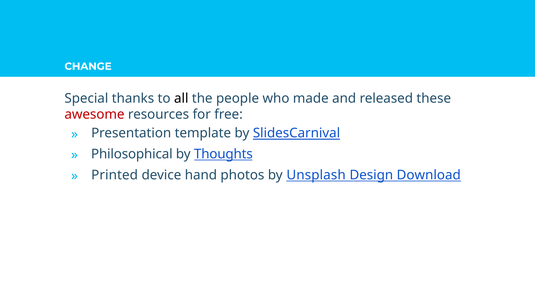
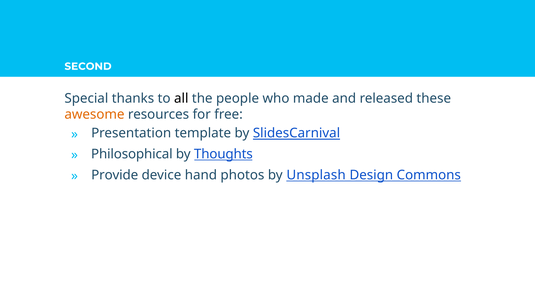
CHANGE: CHANGE -> SECOND
awesome colour: red -> orange
Printed: Printed -> Provide
Download: Download -> Commons
